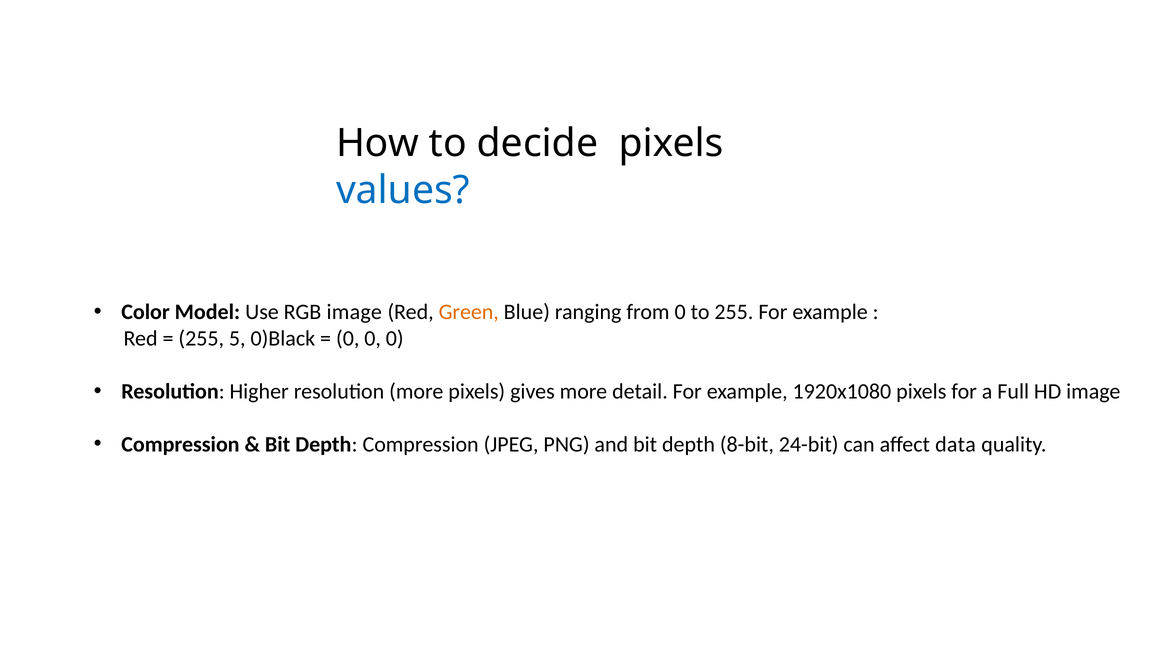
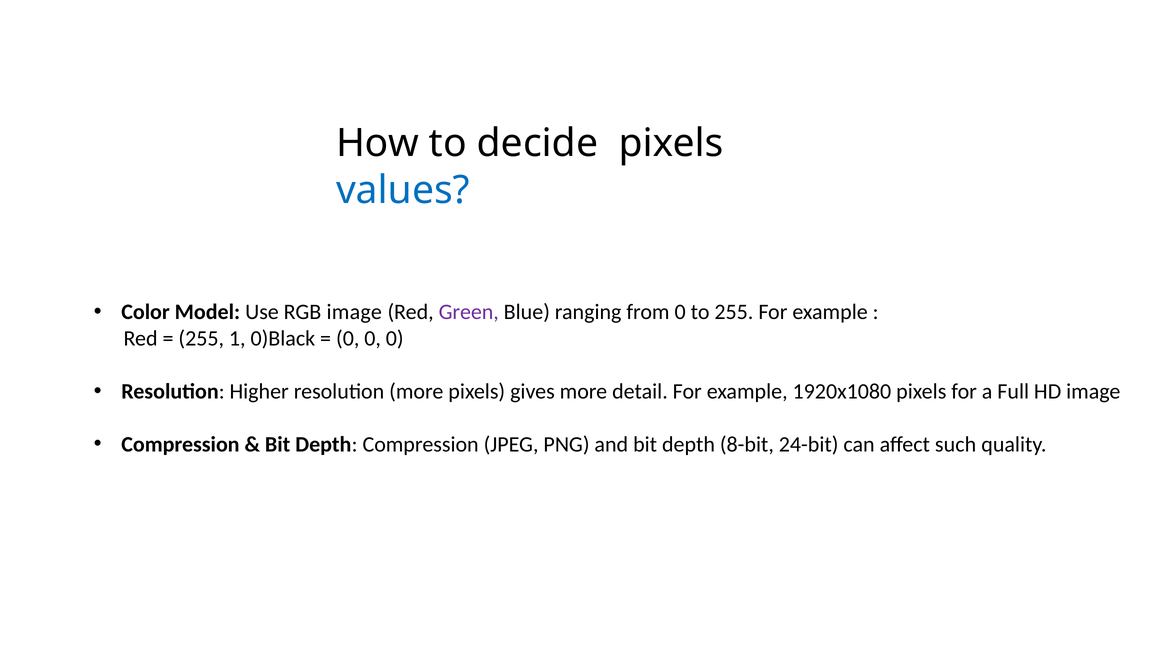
Green colour: orange -> purple
5: 5 -> 1
data: data -> such
